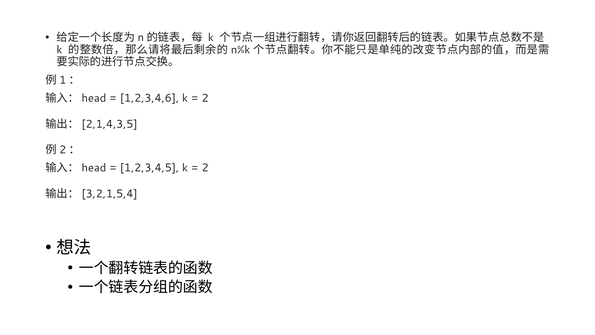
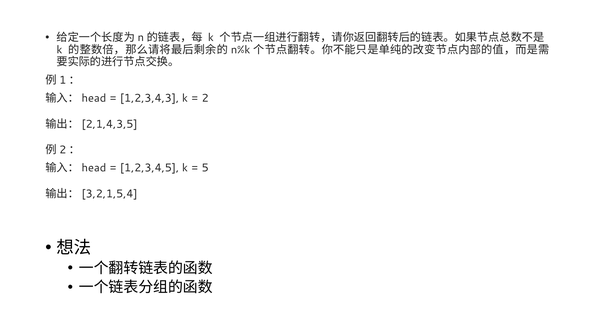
1,2,3,4,6: 1,2,3,4,6 -> 1,2,3,4,3
2 at (205, 168): 2 -> 5
